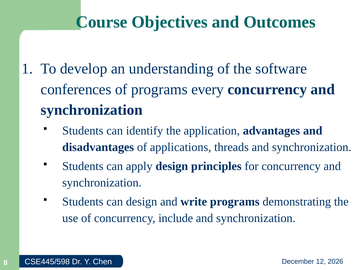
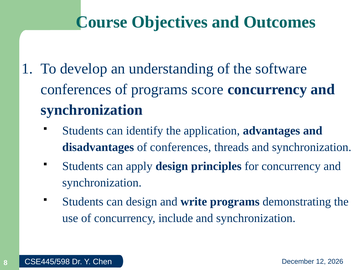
every: every -> score
of applications: applications -> conferences
